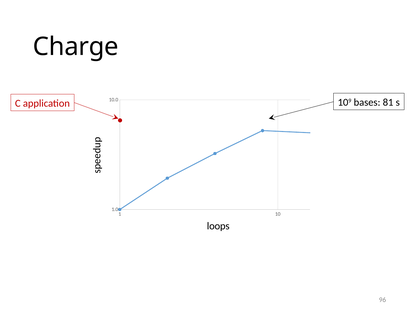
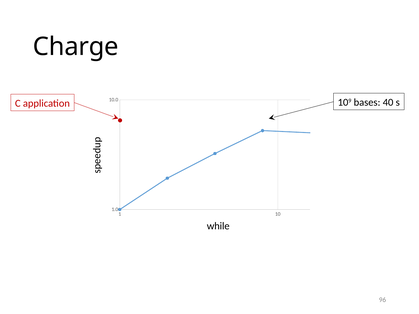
81: 81 -> 40
loops: loops -> while
